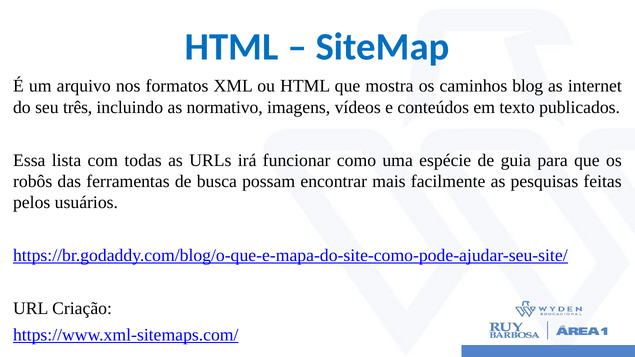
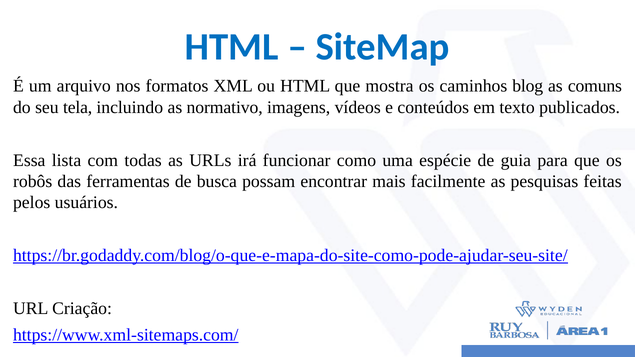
internet: internet -> comuns
três: três -> tela
